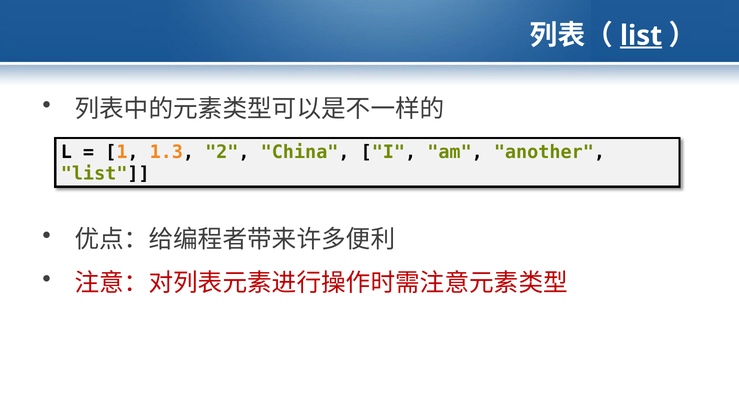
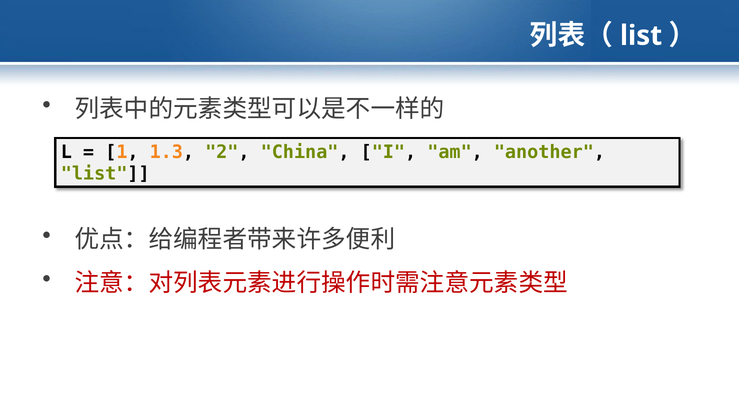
list at (641, 36) underline: present -> none
